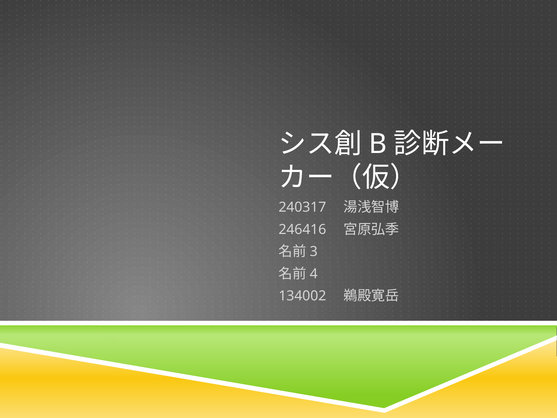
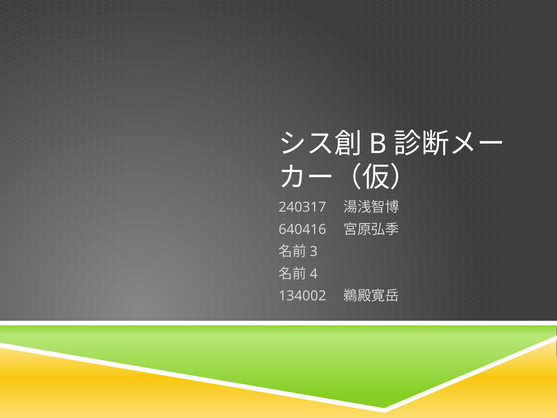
246416: 246416 -> 640416
